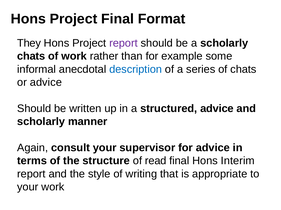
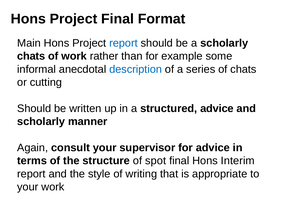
They: They -> Main
report at (123, 43) colour: purple -> blue
or advice: advice -> cutting
read: read -> spot
